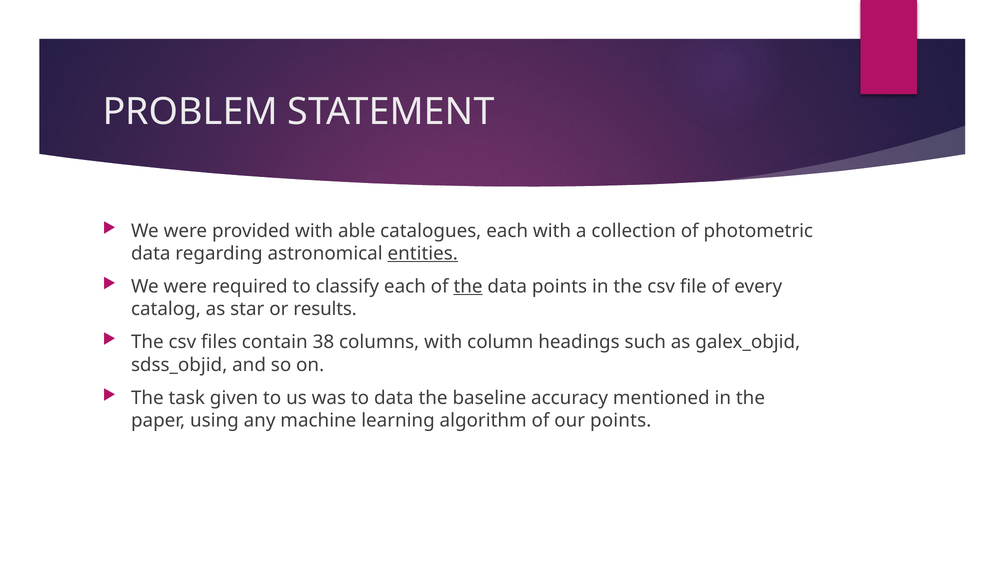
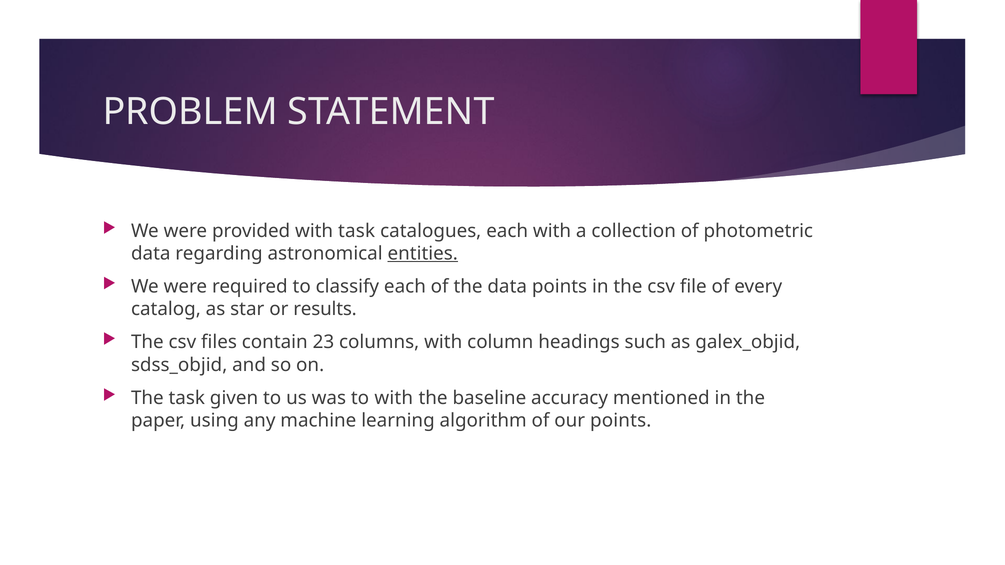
with able: able -> task
the at (468, 287) underline: present -> none
38: 38 -> 23
to data: data -> with
